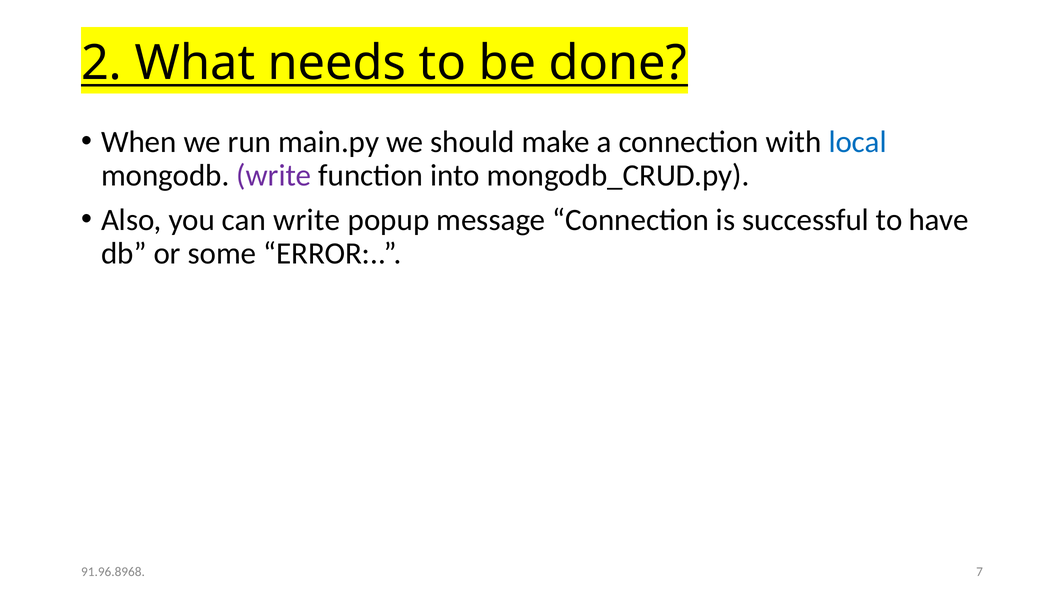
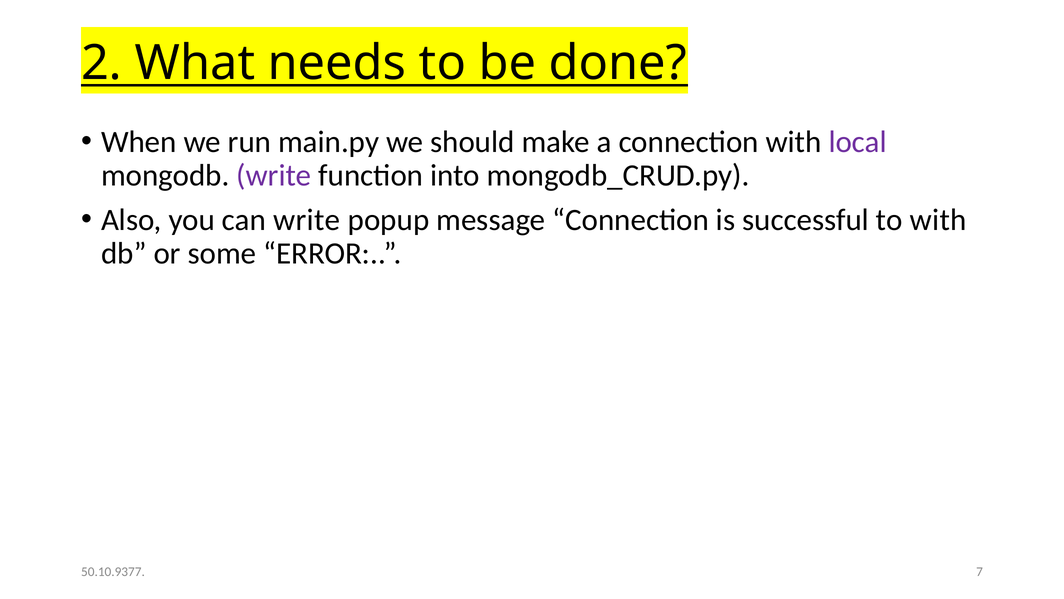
local colour: blue -> purple
to have: have -> with
91.96.8968: 91.96.8968 -> 50.10.9377
